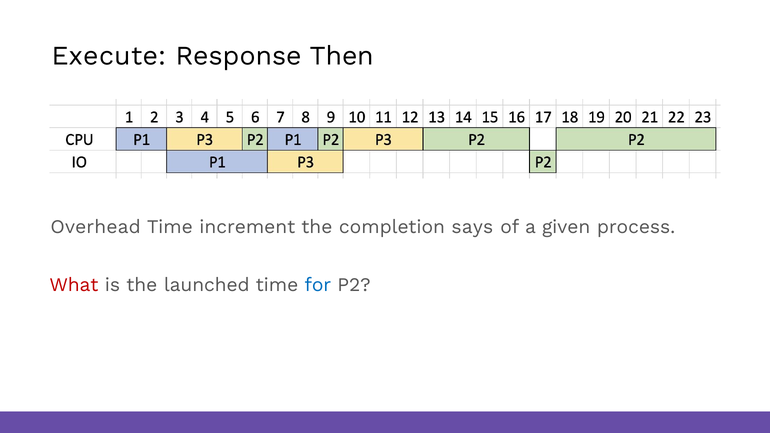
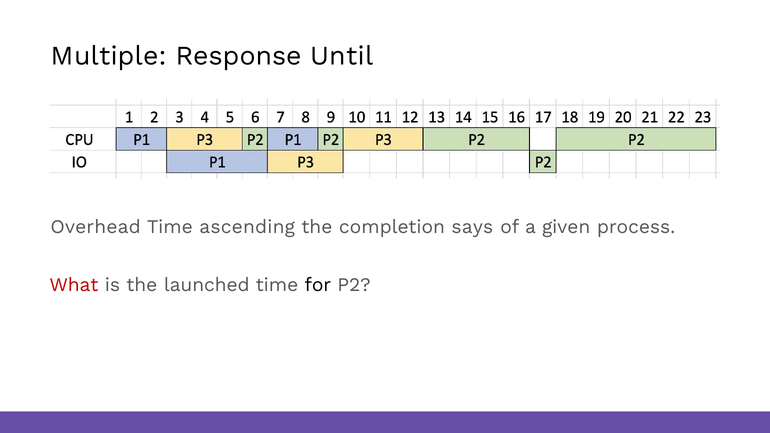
Execute: Execute -> Multiple
Then: Then -> Until
increment: increment -> ascending
for colour: blue -> black
